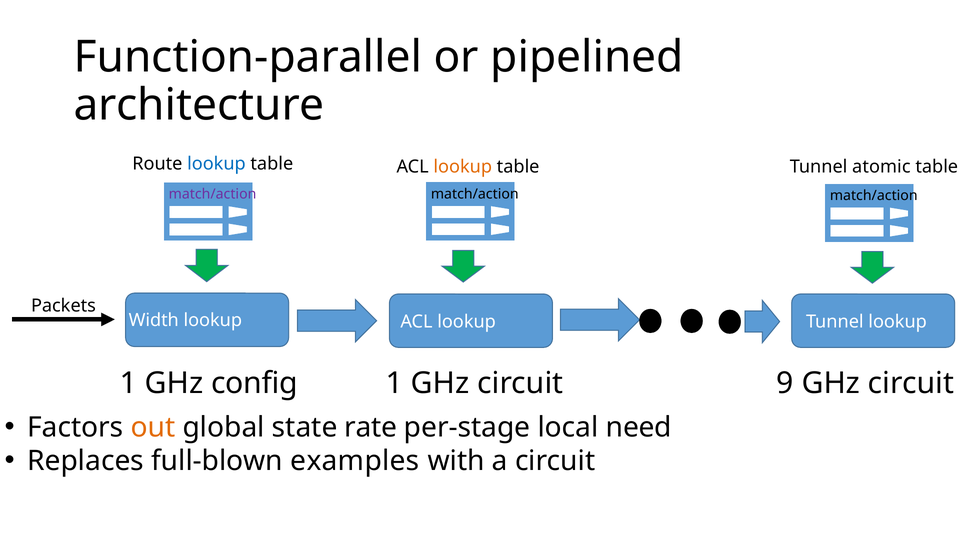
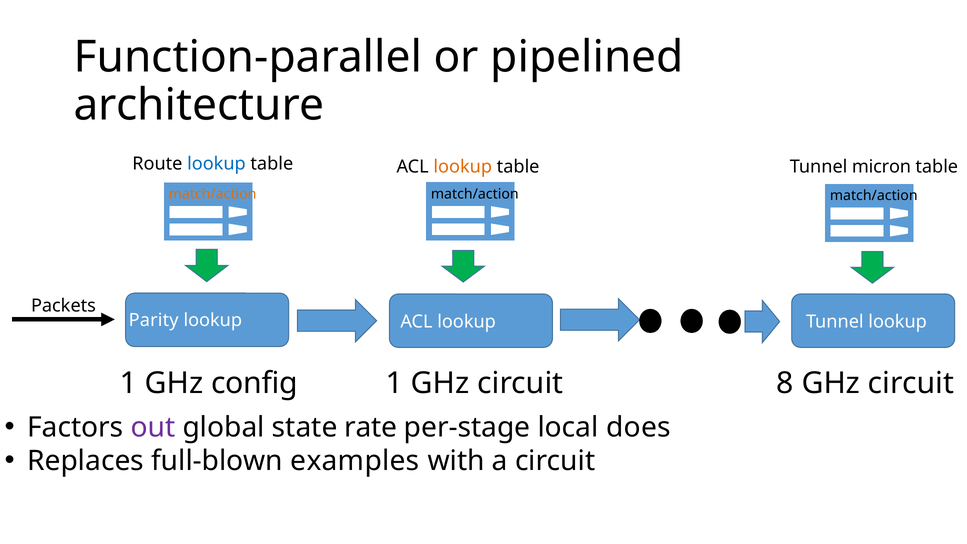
atomic: atomic -> micron
match/action at (213, 194) colour: purple -> orange
Width: Width -> Parity
9: 9 -> 8
out colour: orange -> purple
need: need -> does
